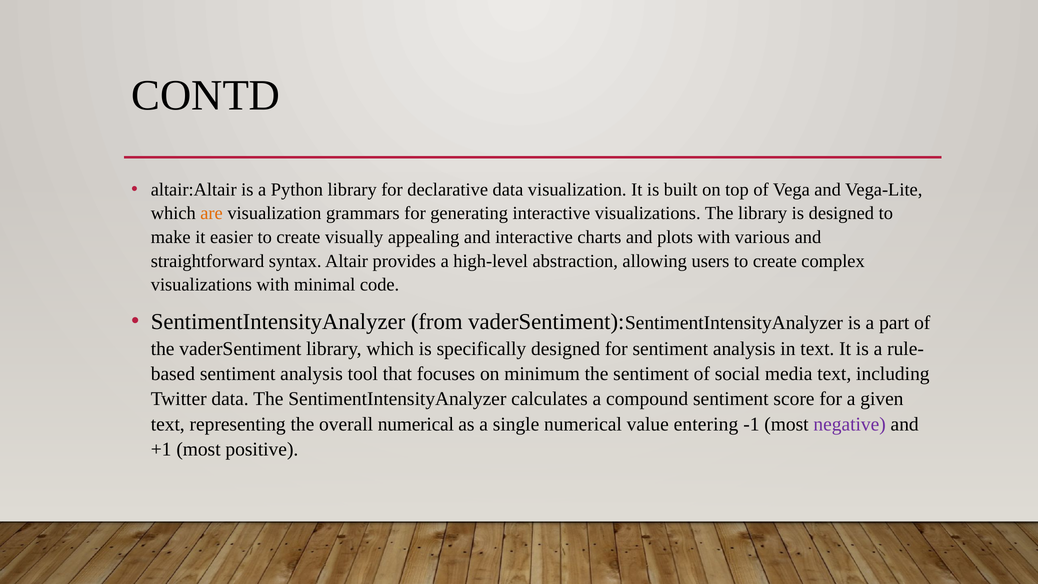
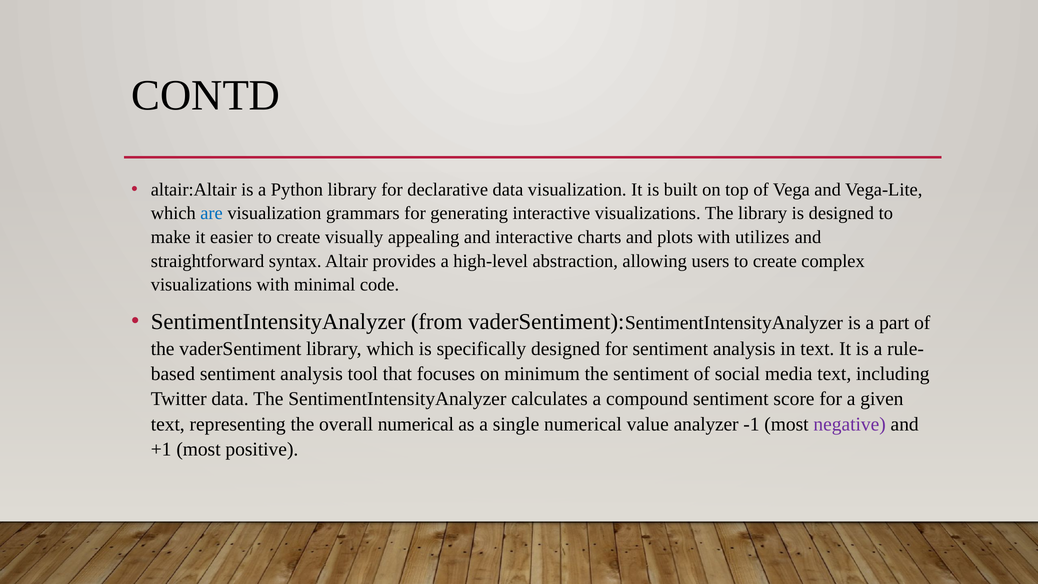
are colour: orange -> blue
various: various -> utilizes
entering: entering -> analyzer
